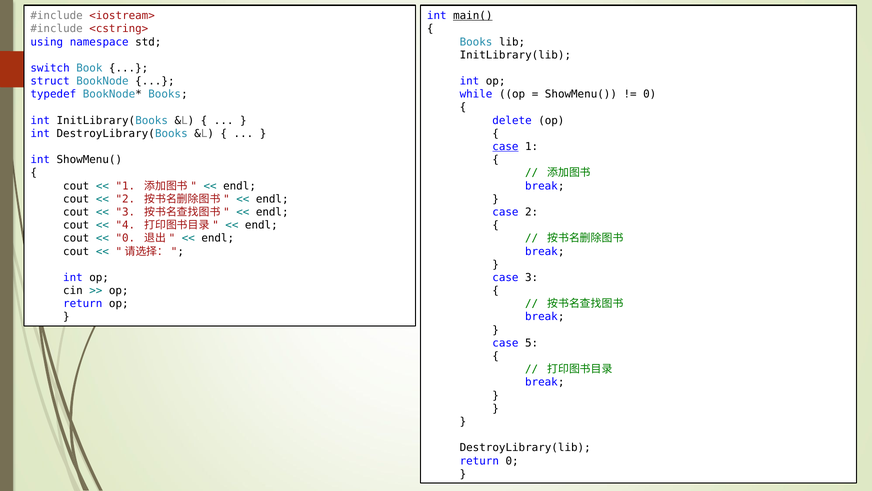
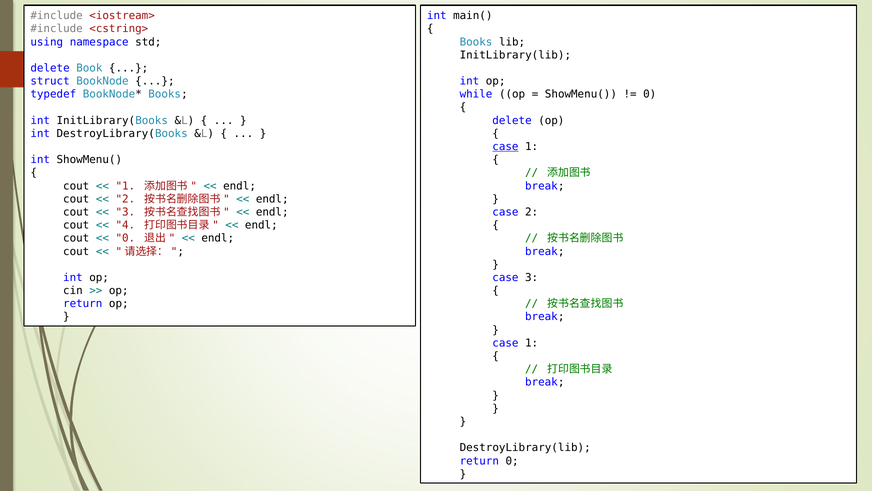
main( underline: present -> none
switch at (50, 68): switch -> delete
5 at (532, 343): 5 -> 1
